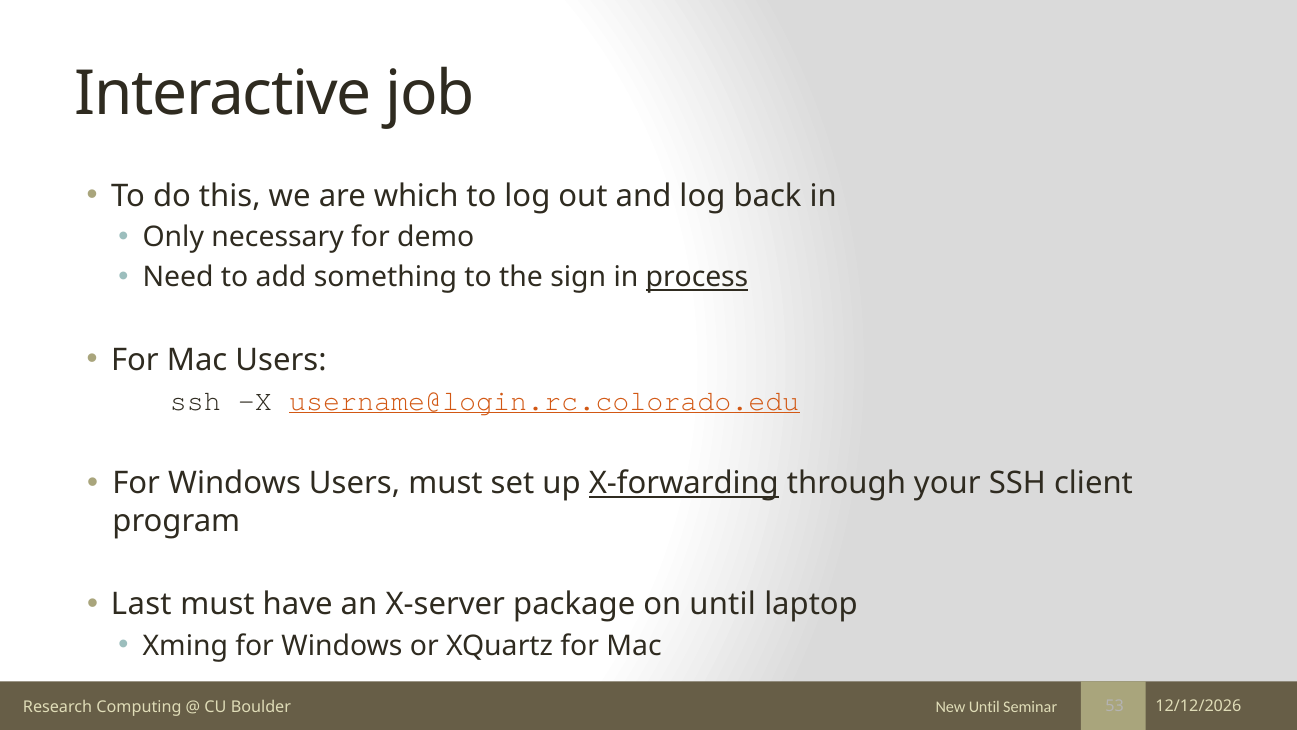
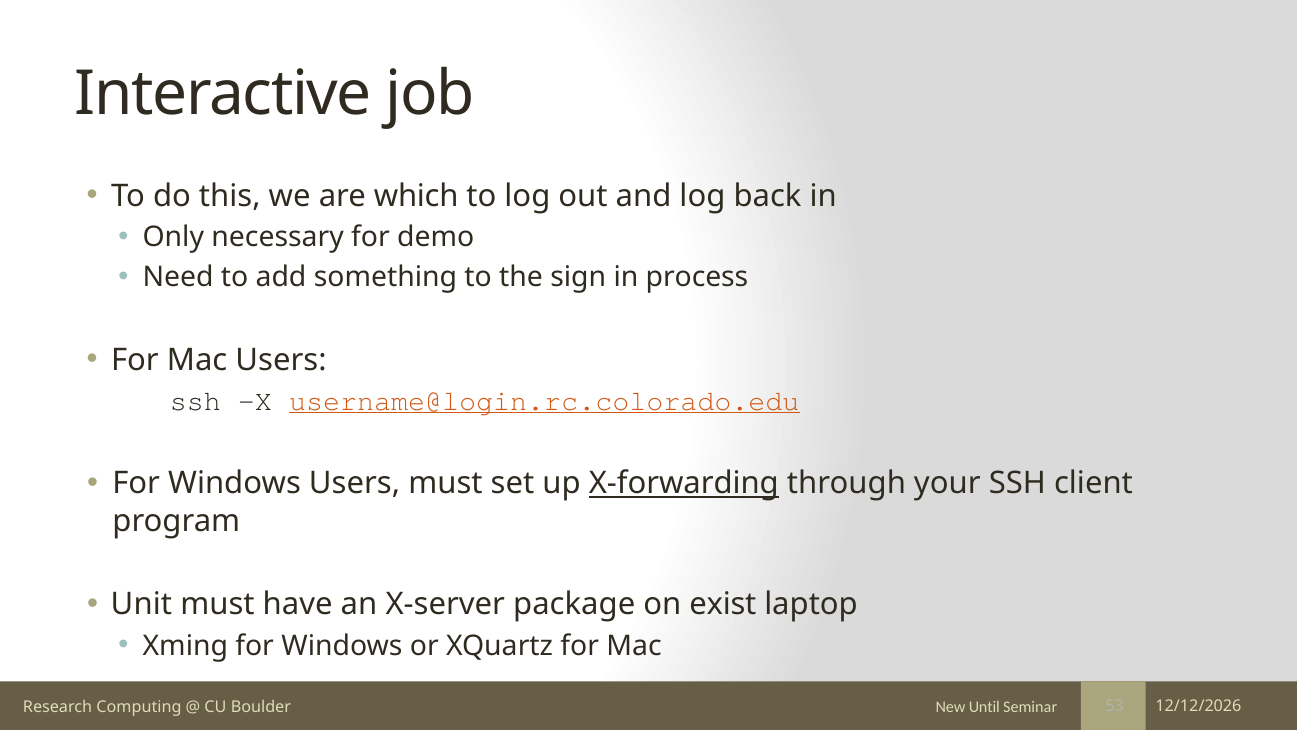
process underline: present -> none
Last: Last -> Unit
on until: until -> exist
